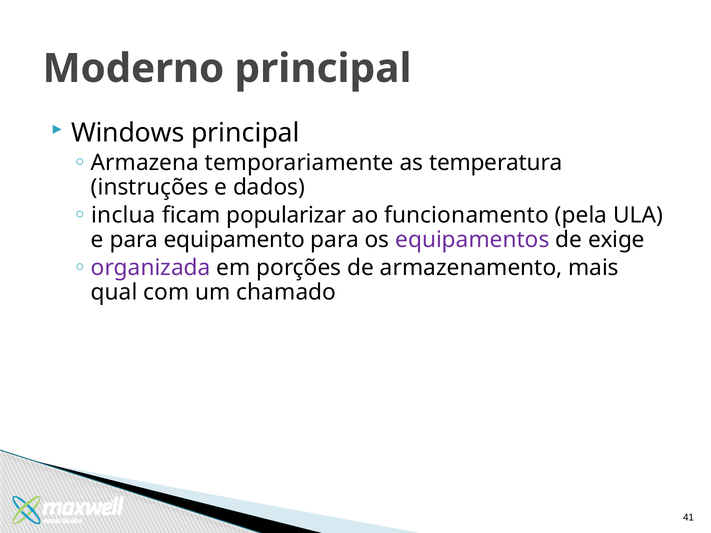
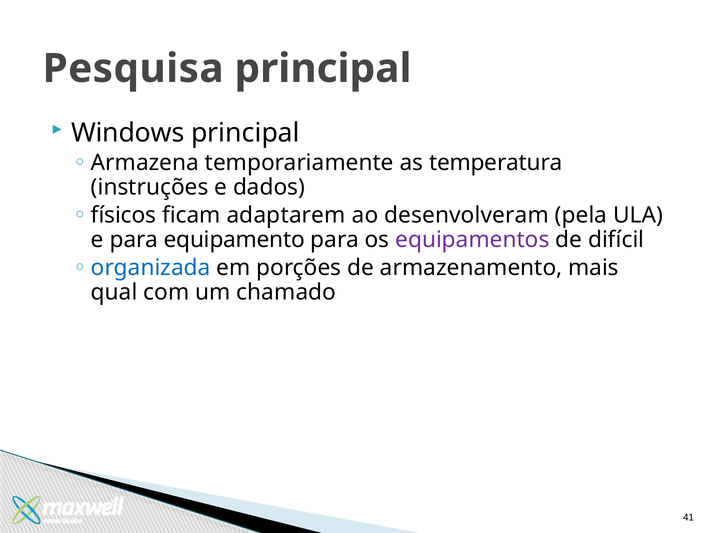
Moderno: Moderno -> Pesquisa
inclua: inclua -> físicos
popularizar: popularizar -> adaptarem
funcionamento: funcionamento -> desenvolveram
exige: exige -> difícil
organizada colour: purple -> blue
